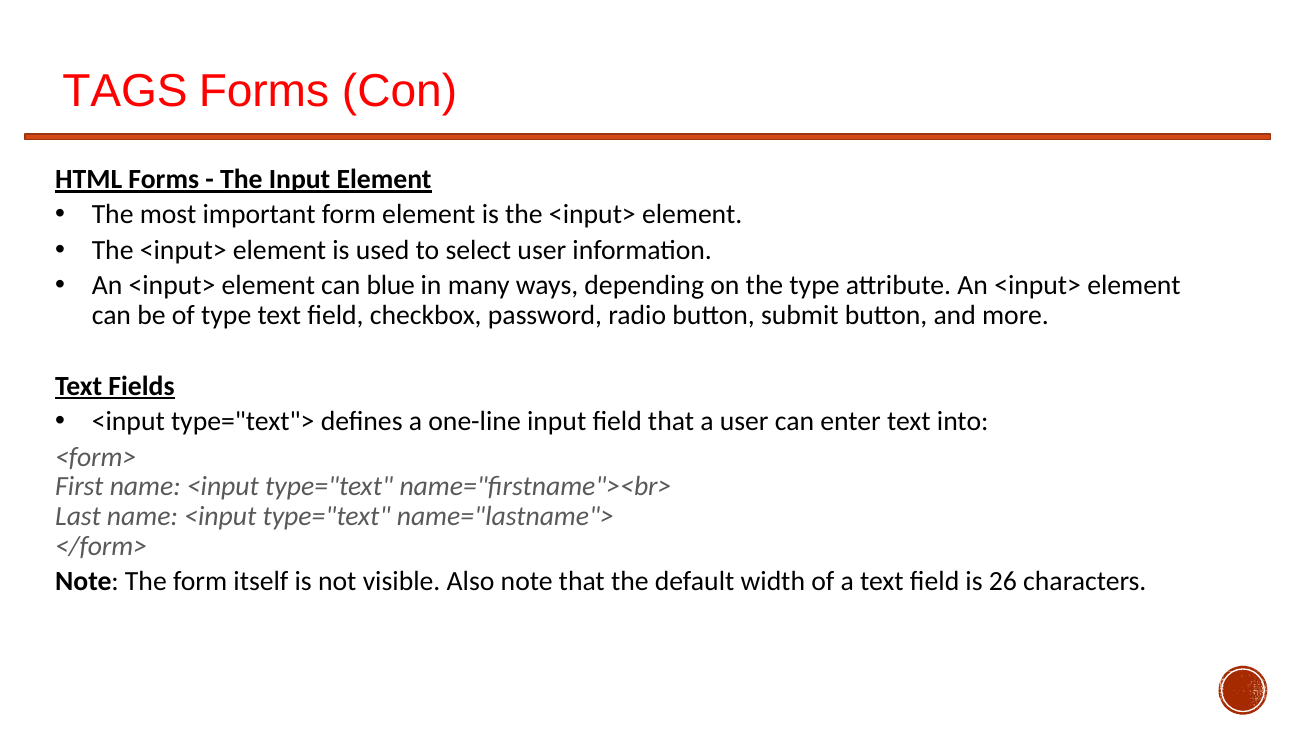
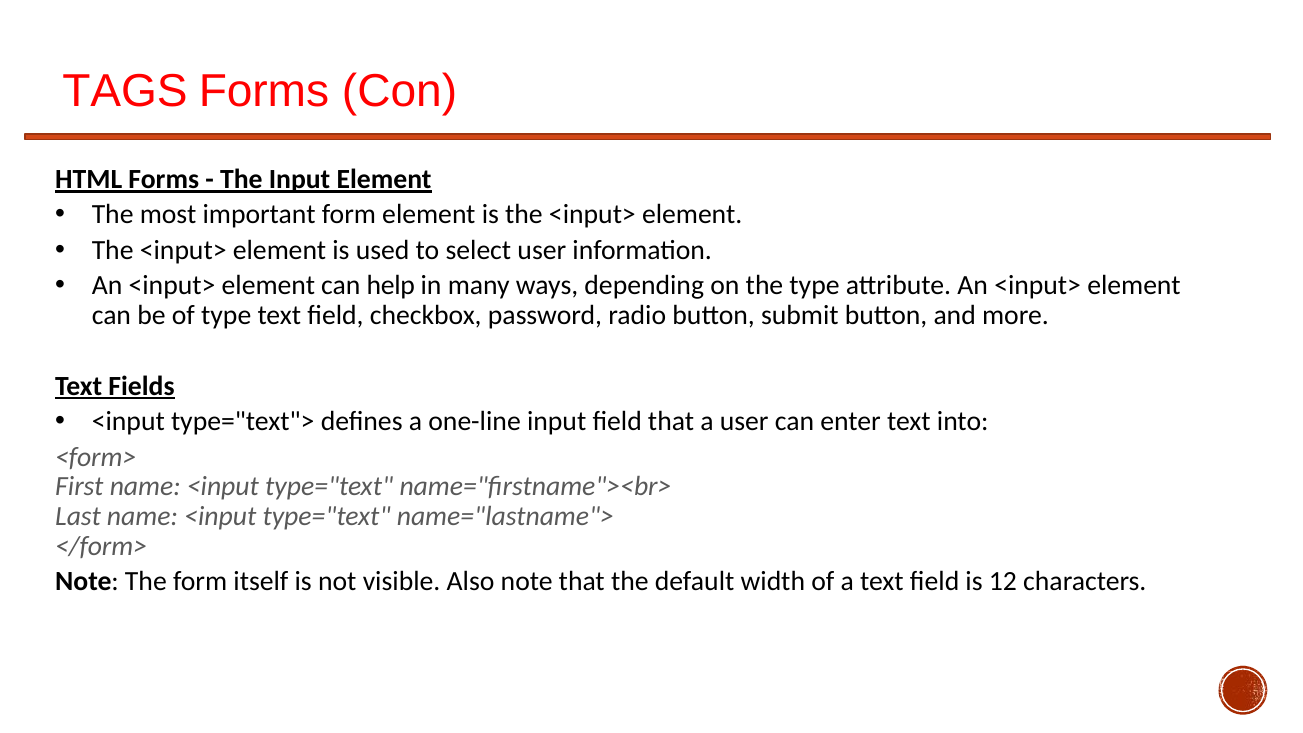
blue: blue -> help
26: 26 -> 12
